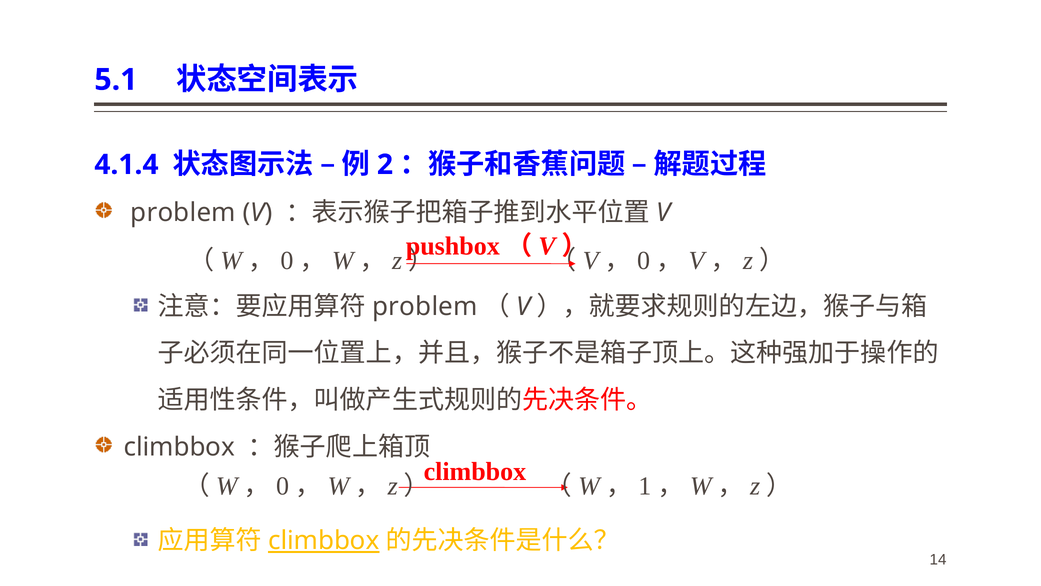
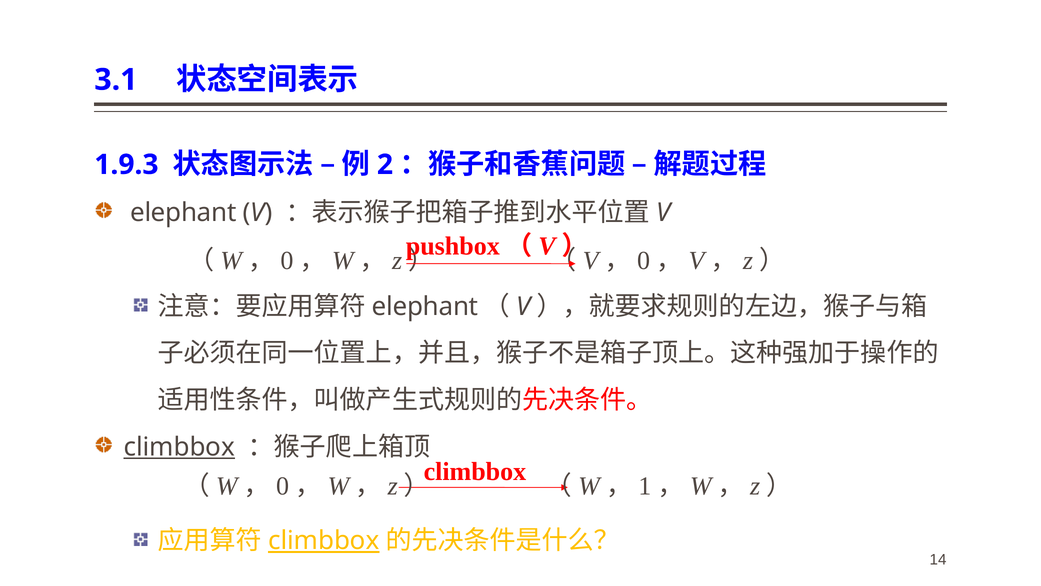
5.1: 5.1 -> 3.1
4.1.4: 4.1.4 -> 1.9.3
problem at (183, 213): problem -> elephant
problem at (425, 306): problem -> elephant
climbbox at (179, 447) underline: none -> present
